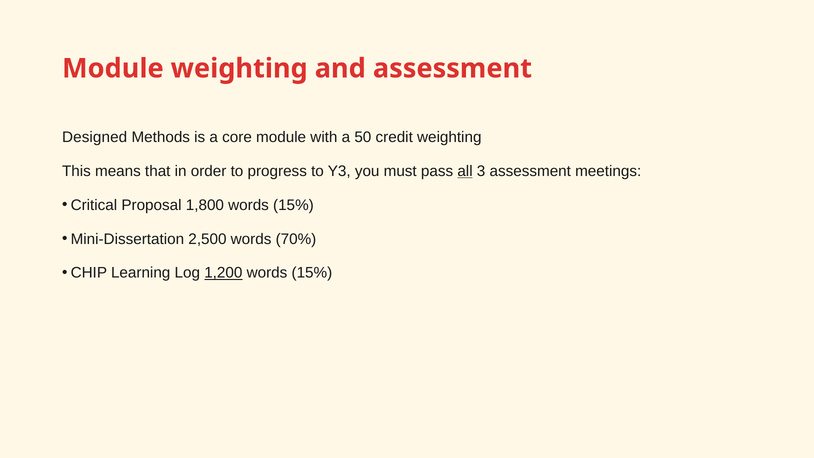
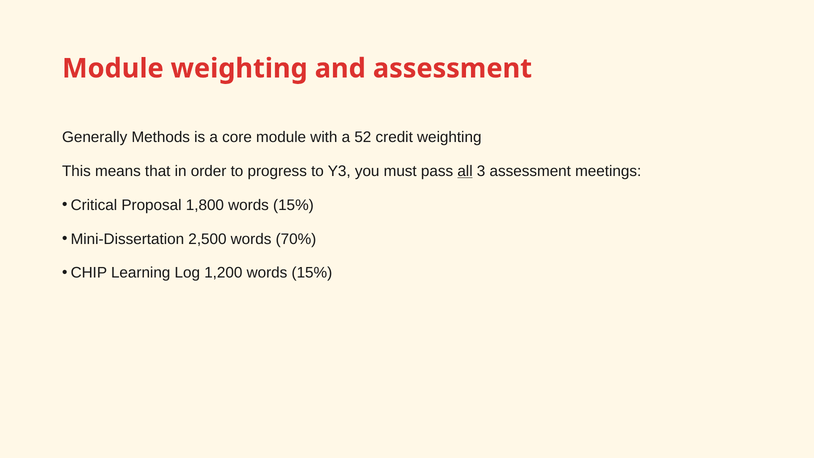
Designed: Designed -> Generally
50: 50 -> 52
1,200 underline: present -> none
